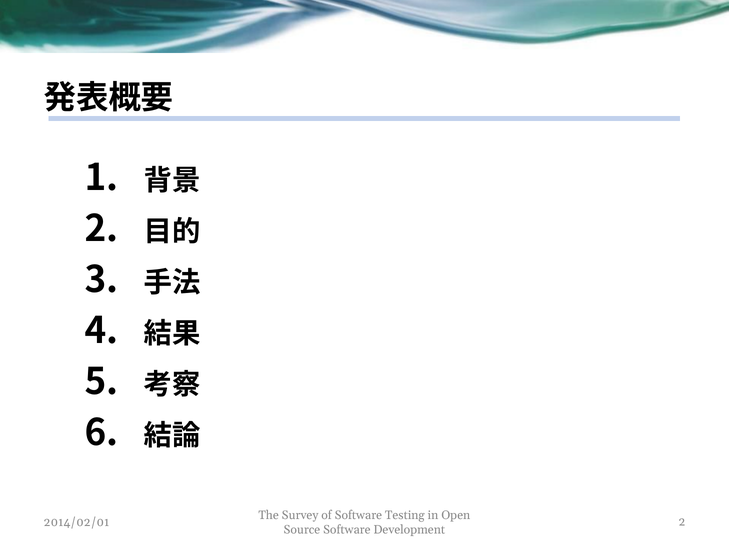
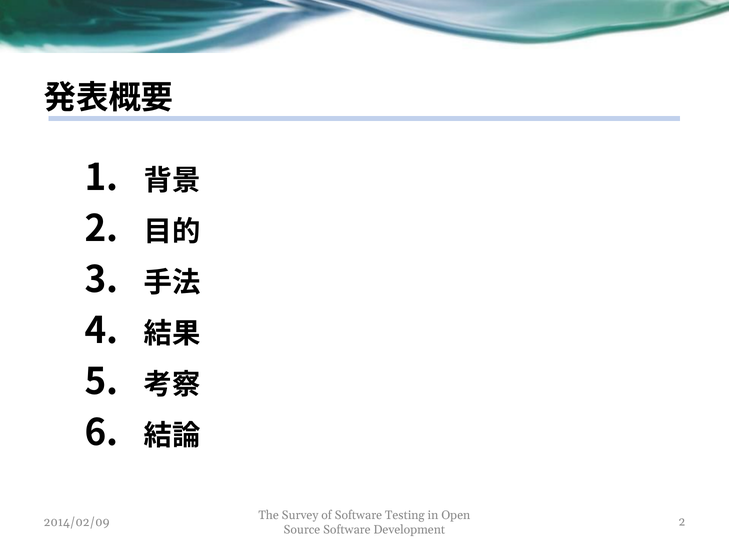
2014/02/01: 2014/02/01 -> 2014/02/09
